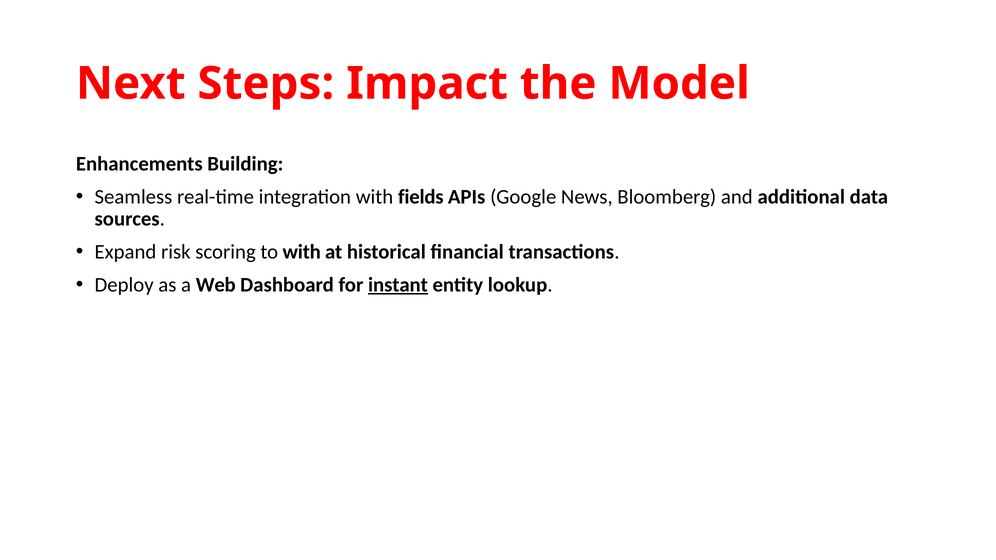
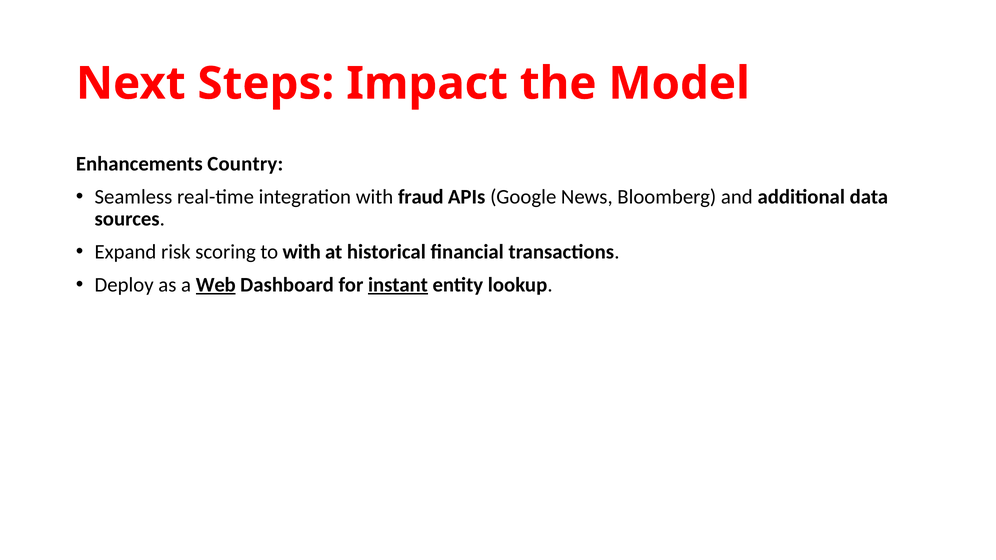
Building: Building -> Country
fields: fields -> fraud
Web underline: none -> present
